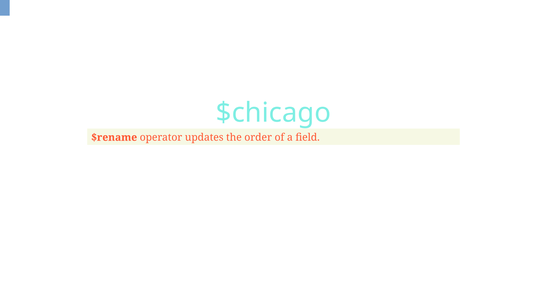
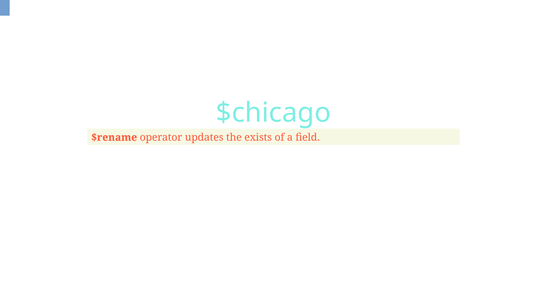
order: order -> exists
